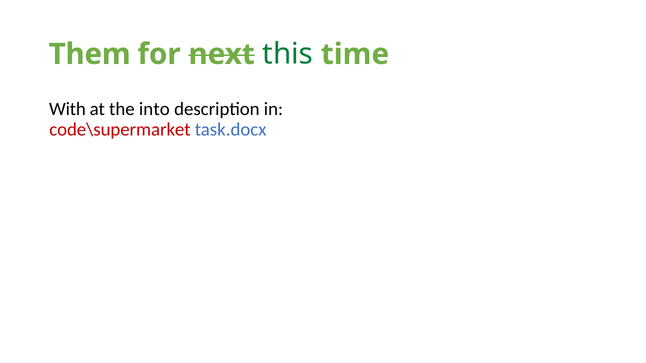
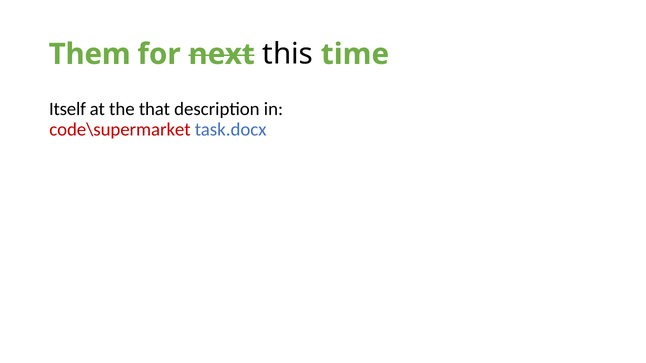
this colour: green -> black
With: With -> Itself
into: into -> that
